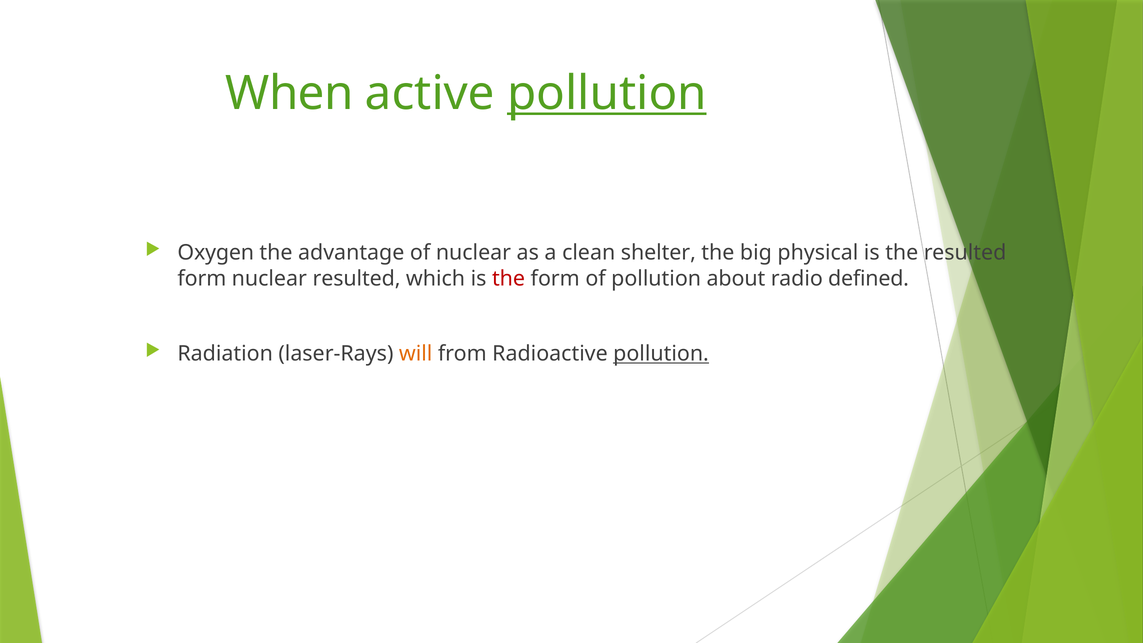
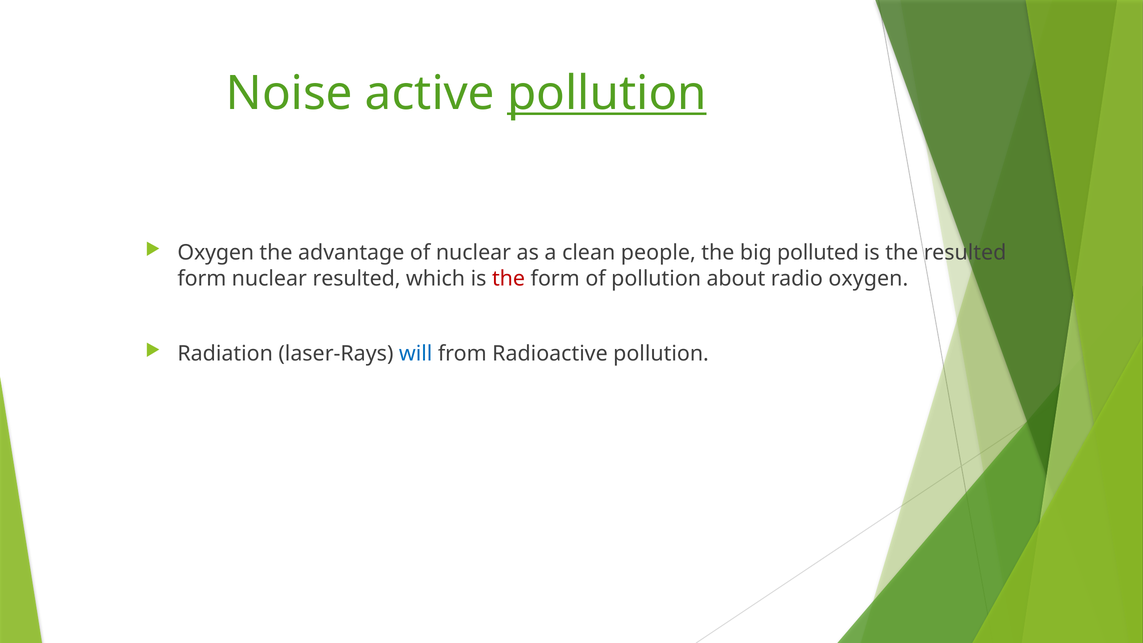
When: When -> Noise
shelter: shelter -> people
physical: physical -> polluted
radio defined: defined -> oxygen
will colour: orange -> blue
pollution at (661, 354) underline: present -> none
